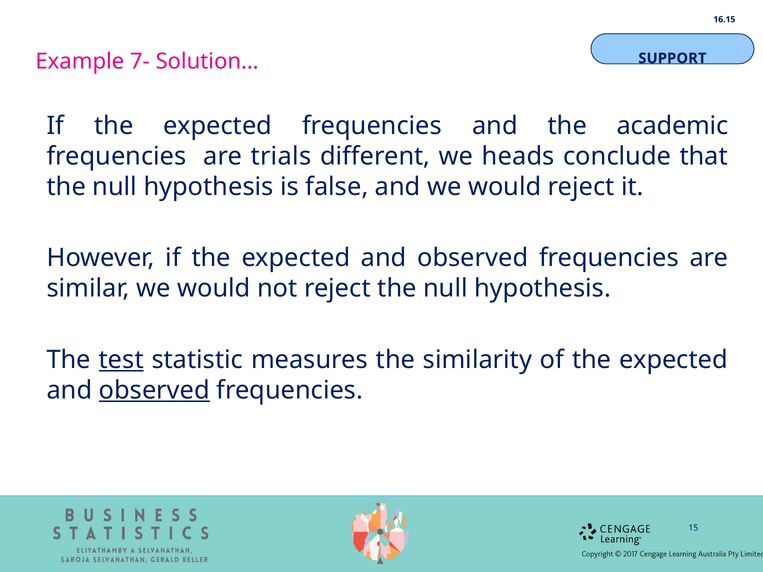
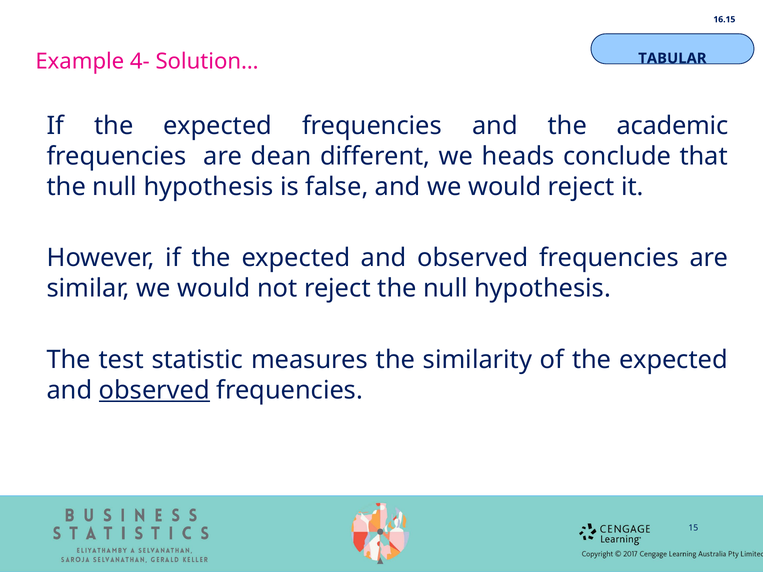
7-: 7- -> 4-
SUPPORT: SUPPORT -> TABULAR
trials: trials -> dean
test underline: present -> none
